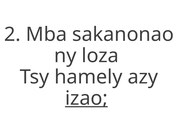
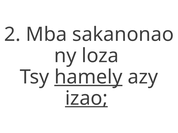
hamely underline: none -> present
